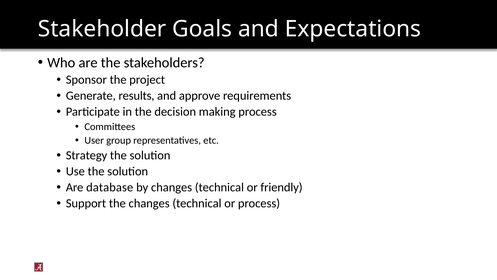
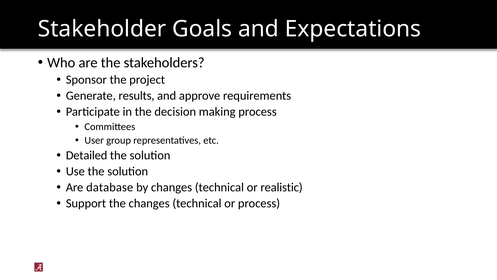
Strategy: Strategy -> Detailed
friendly: friendly -> realistic
